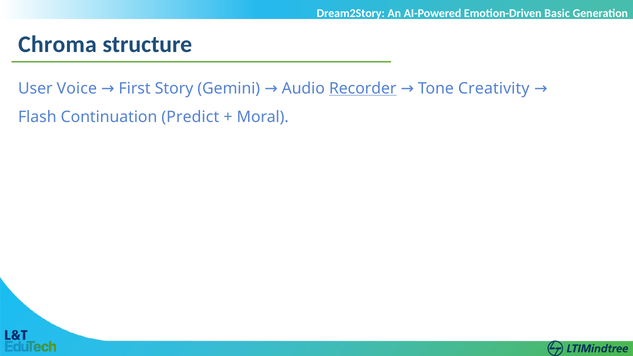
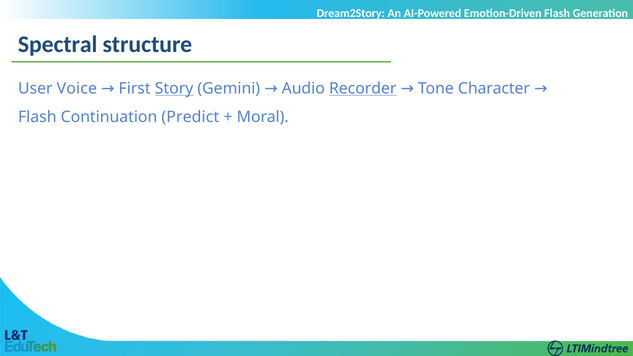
Emotion-Driven Basic: Basic -> Flash
Chroma: Chroma -> Spectral
Story underline: none -> present
Creativity: Creativity -> Character
